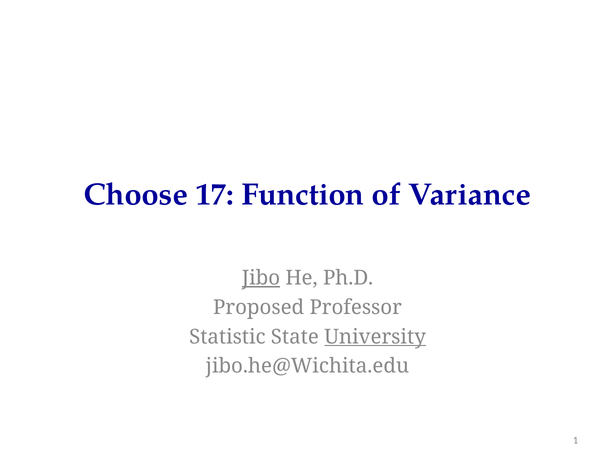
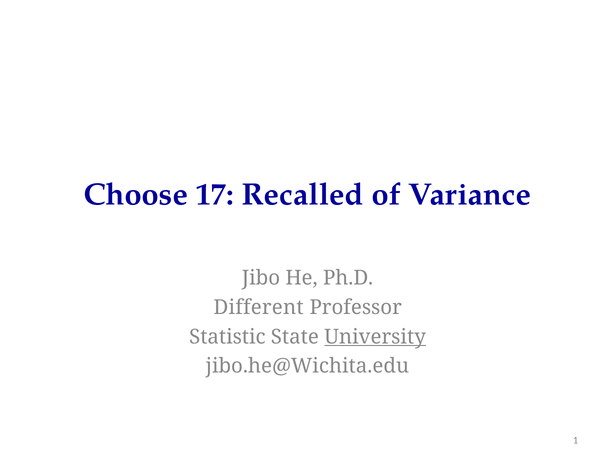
Function: Function -> Recalled
Jibo underline: present -> none
Proposed: Proposed -> Different
